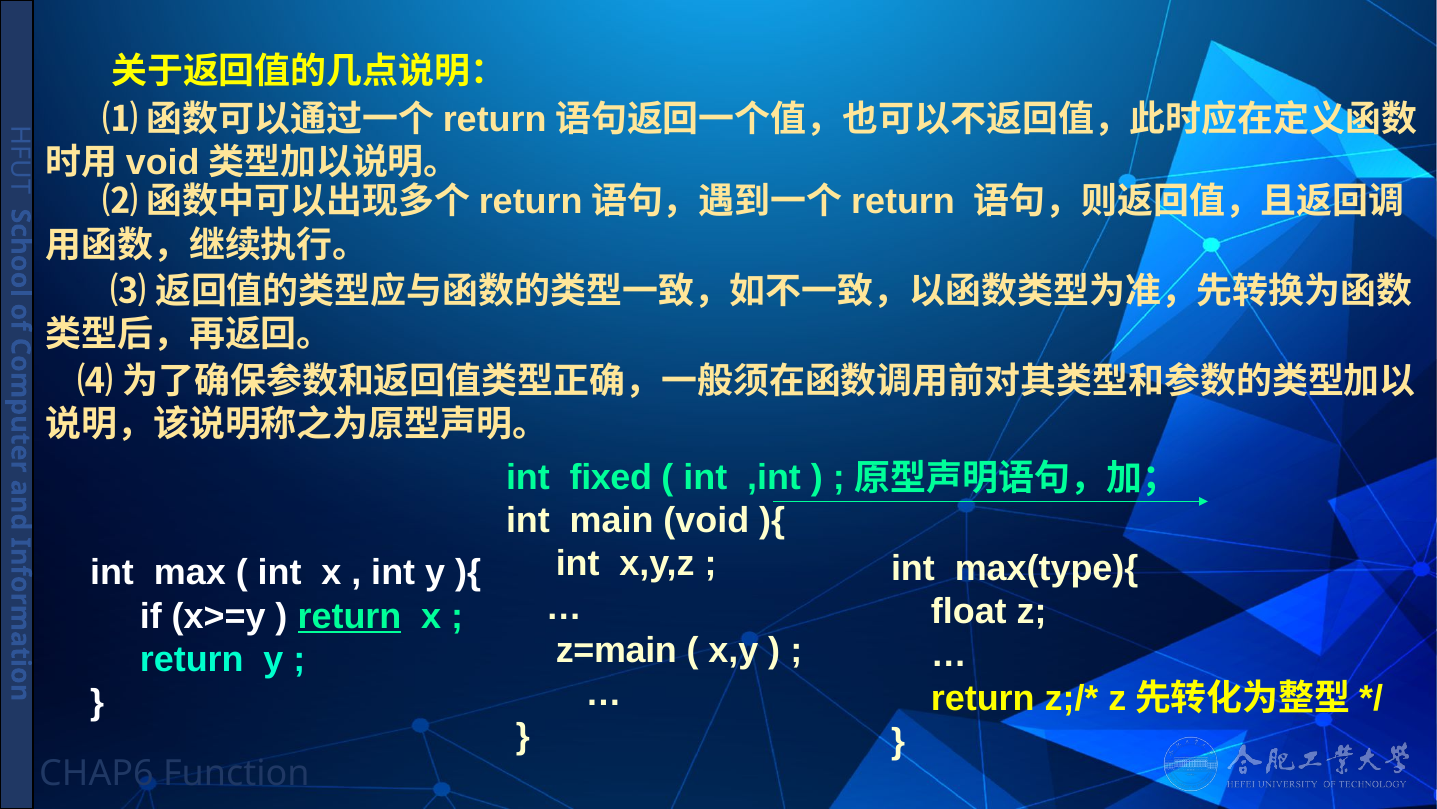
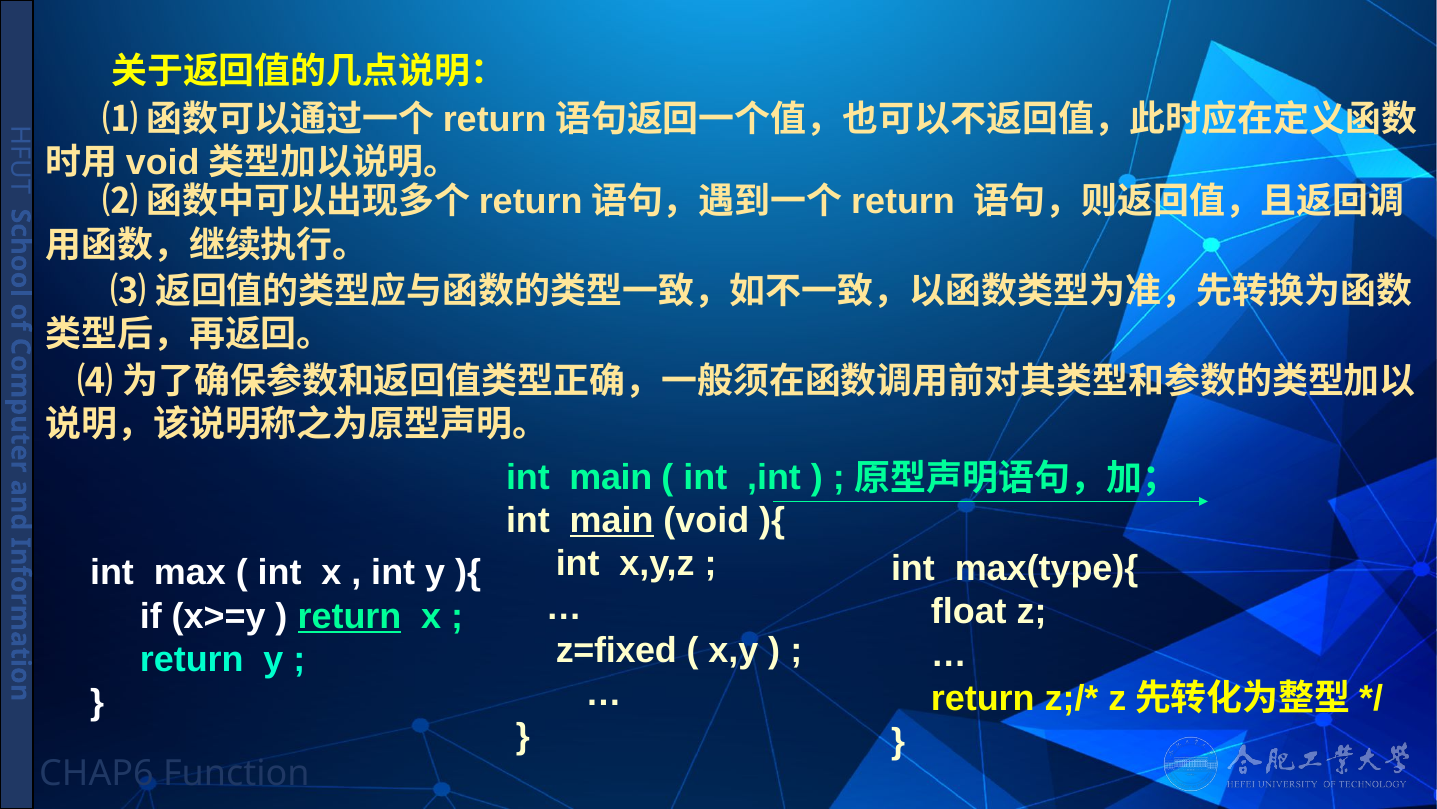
fixed at (611, 477): fixed -> main
main at (612, 520) underline: none -> present
z=main: z=main -> z=fixed
